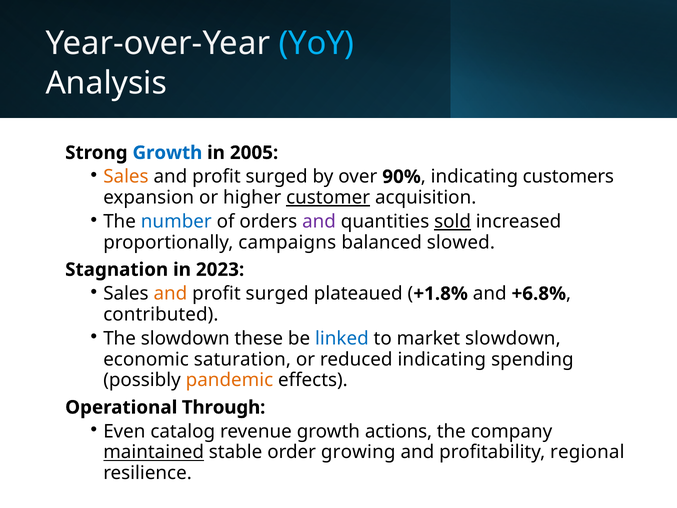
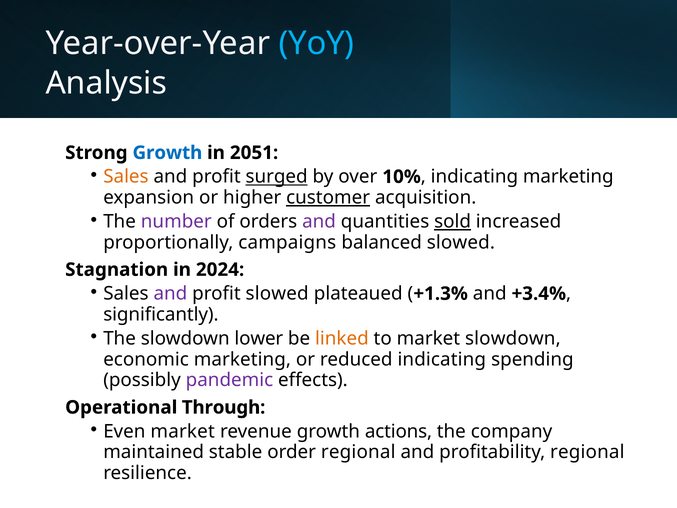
2005: 2005 -> 2051
surged at (277, 177) underline: none -> present
90%: 90% -> 10%
indicating customers: customers -> marketing
number colour: blue -> purple
2023: 2023 -> 2024
and at (170, 294) colour: orange -> purple
surged at (277, 294): surged -> slowed
+1.8%: +1.8% -> +1.3%
+6.8%: +6.8% -> +3.4%
contributed: contributed -> significantly
these: these -> lower
linked colour: blue -> orange
economic saturation: saturation -> marketing
pandemic colour: orange -> purple
Even catalog: catalog -> market
maintained underline: present -> none
order growing: growing -> regional
